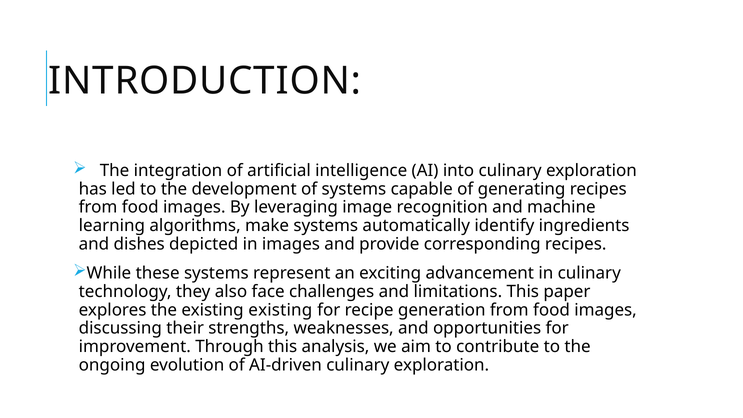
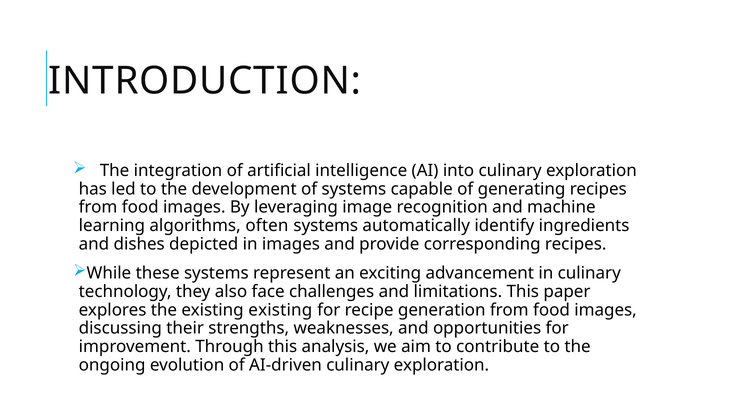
make: make -> often
